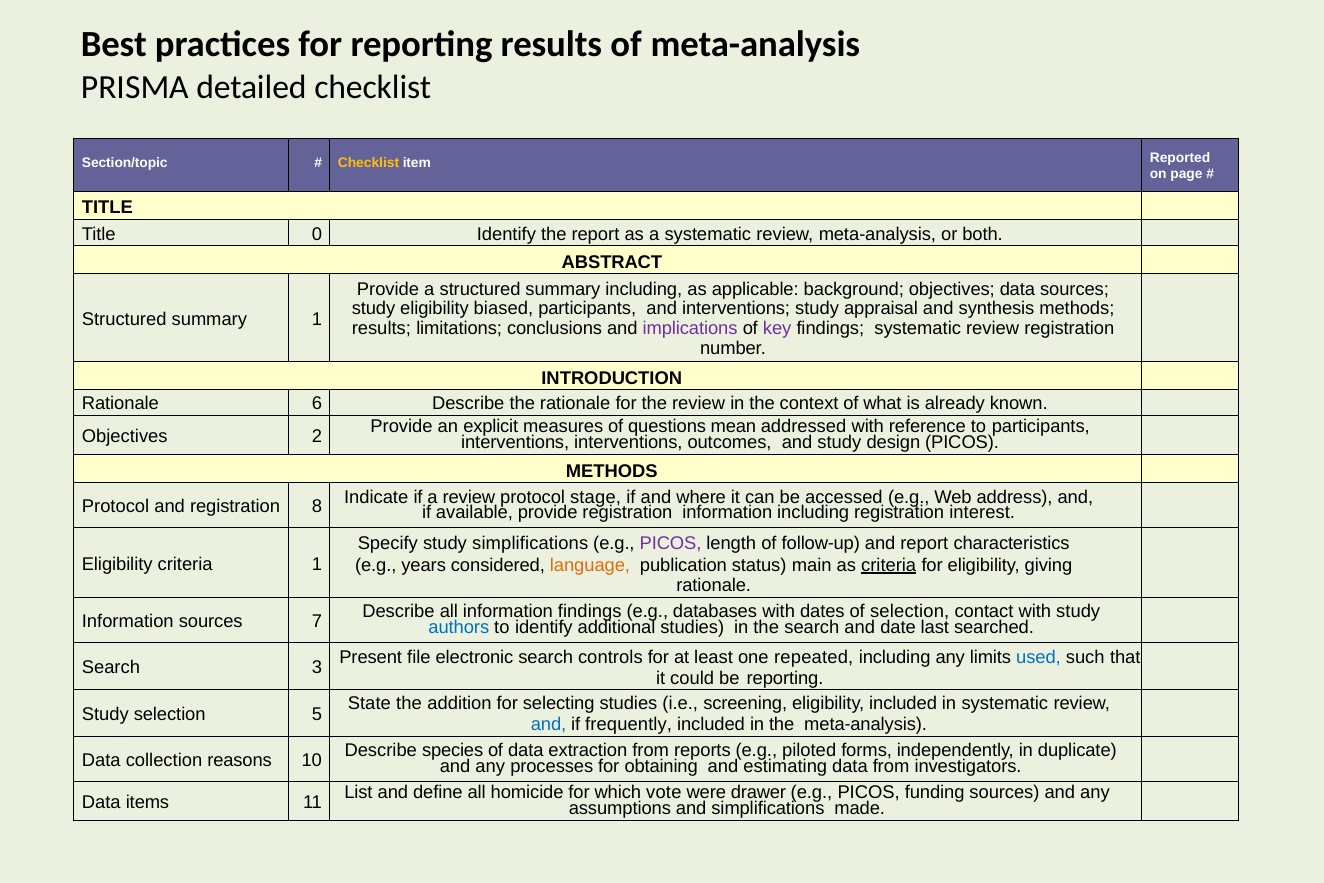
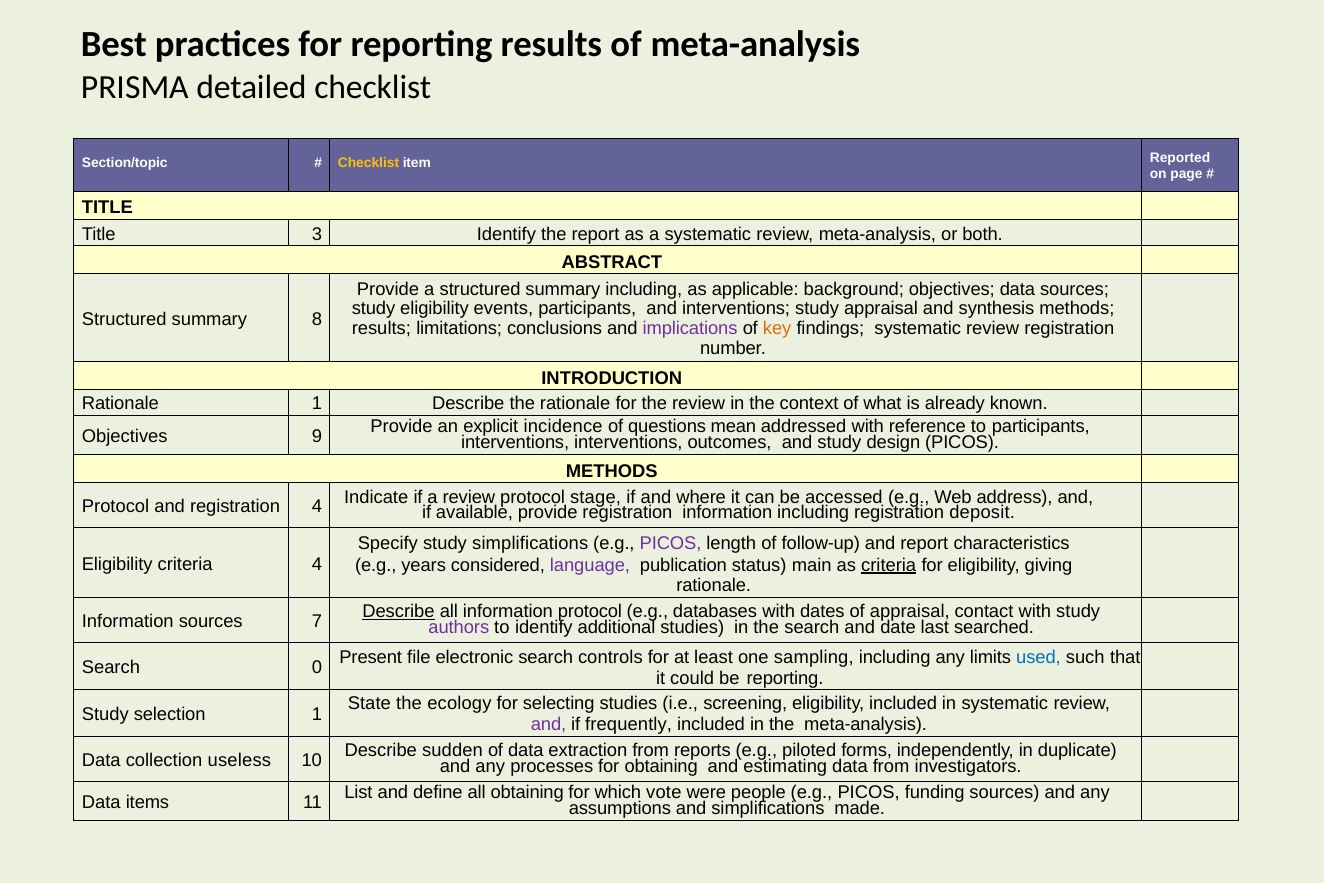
0: 0 -> 3
biased: biased -> events
summary 1: 1 -> 8
key colour: purple -> orange
Rationale 6: 6 -> 1
measures: measures -> incidence
2: 2 -> 9
registration 8: 8 -> 4
interest: interest -> deposit
criteria 1: 1 -> 4
language colour: orange -> purple
Describe at (398, 611) underline: none -> present
information findings: findings -> protocol
of selection: selection -> appraisal
authors colour: blue -> purple
repeated: repeated -> sampling
3: 3 -> 0
addition: addition -> ecology
selection 5: 5 -> 1
and at (549, 724) colour: blue -> purple
species: species -> sudden
reasons: reasons -> useless
all homicide: homicide -> obtaining
drawer: drawer -> people
